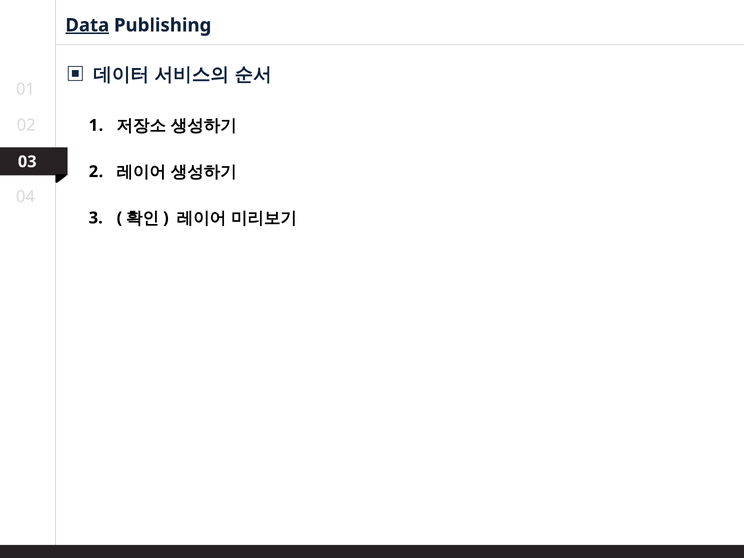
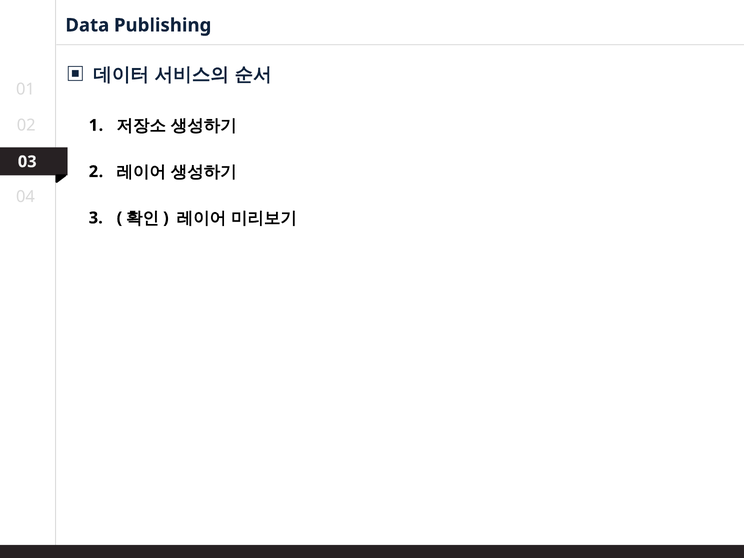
Data underline: present -> none
